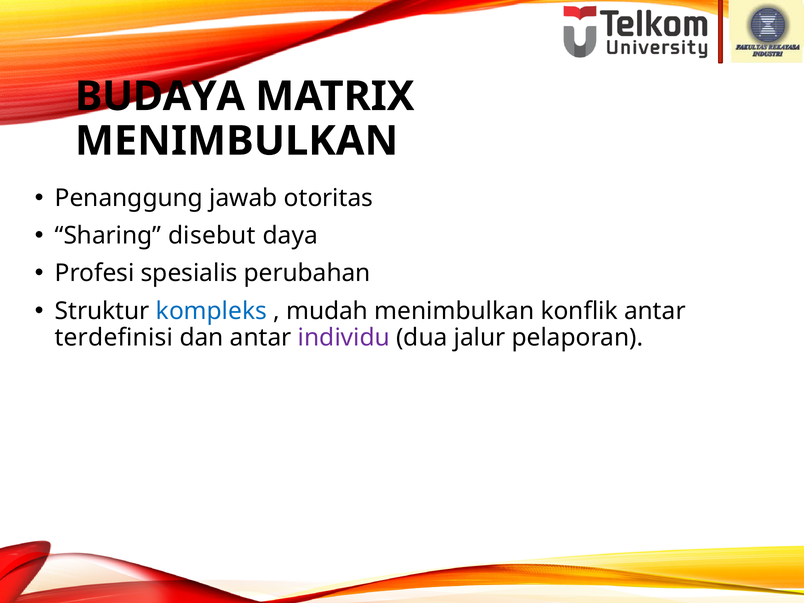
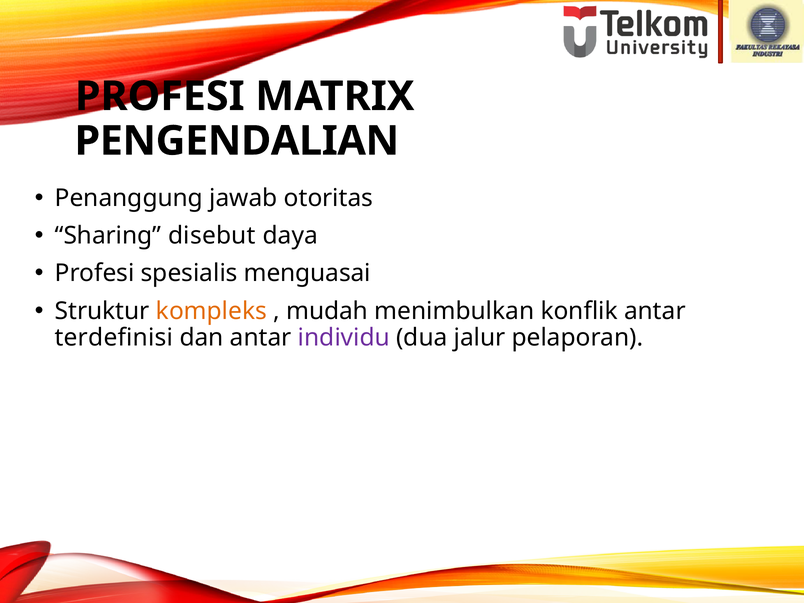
BUDAYA at (160, 96): BUDAYA -> PROFESI
MENIMBULKAN at (237, 141): MENIMBULKAN -> PENGENDALIAN
perubahan: perubahan -> menguasai
kompleks colour: blue -> orange
